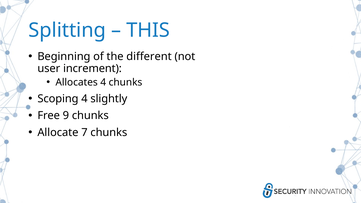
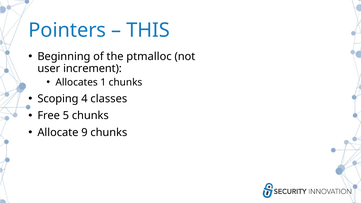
Splitting: Splitting -> Pointers
different: different -> ptmalloc
Allocates 4: 4 -> 1
slightly: slightly -> classes
9: 9 -> 5
7: 7 -> 9
